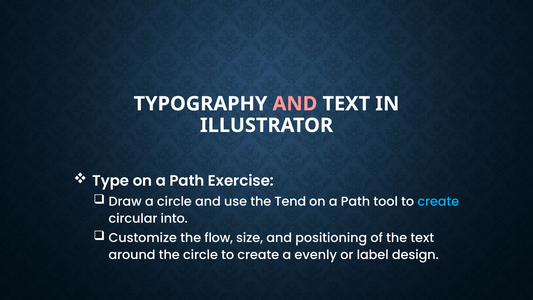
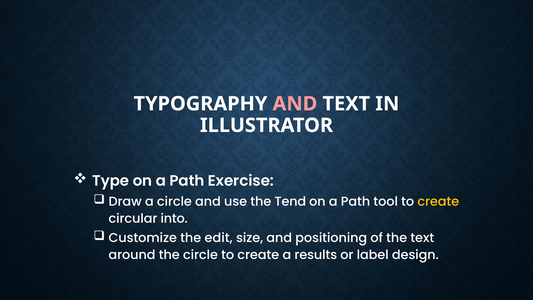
create at (438, 201) colour: light blue -> yellow
flow: flow -> edit
evenly: evenly -> results
